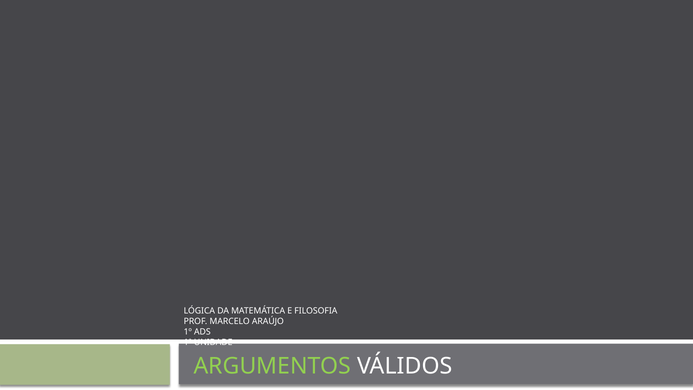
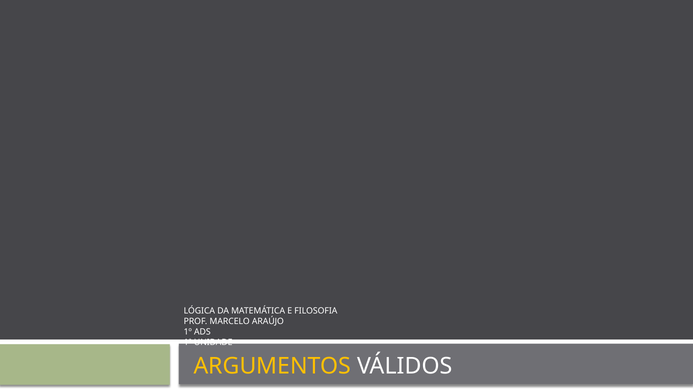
ARGUMENTOS colour: light green -> yellow
